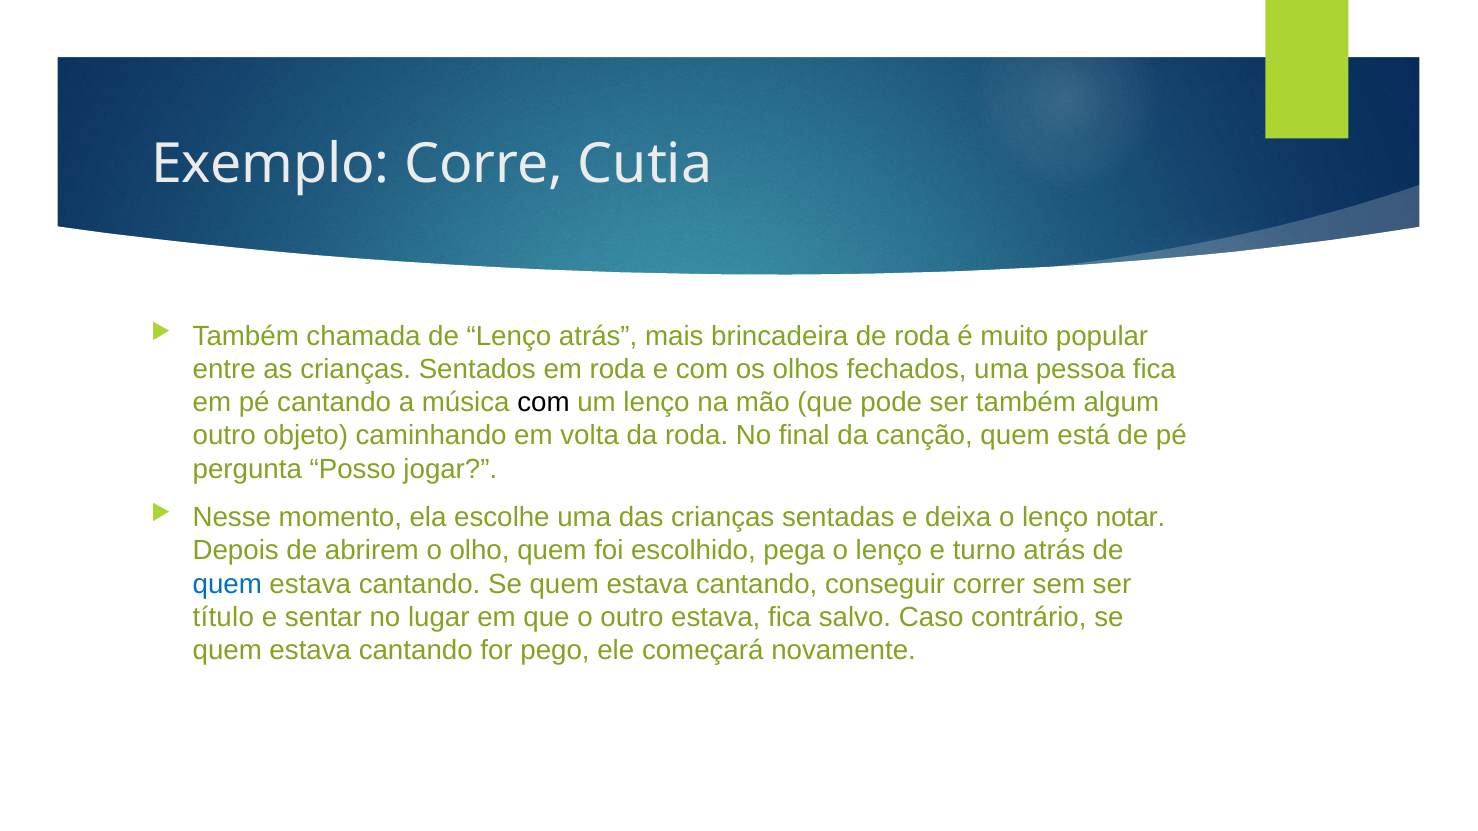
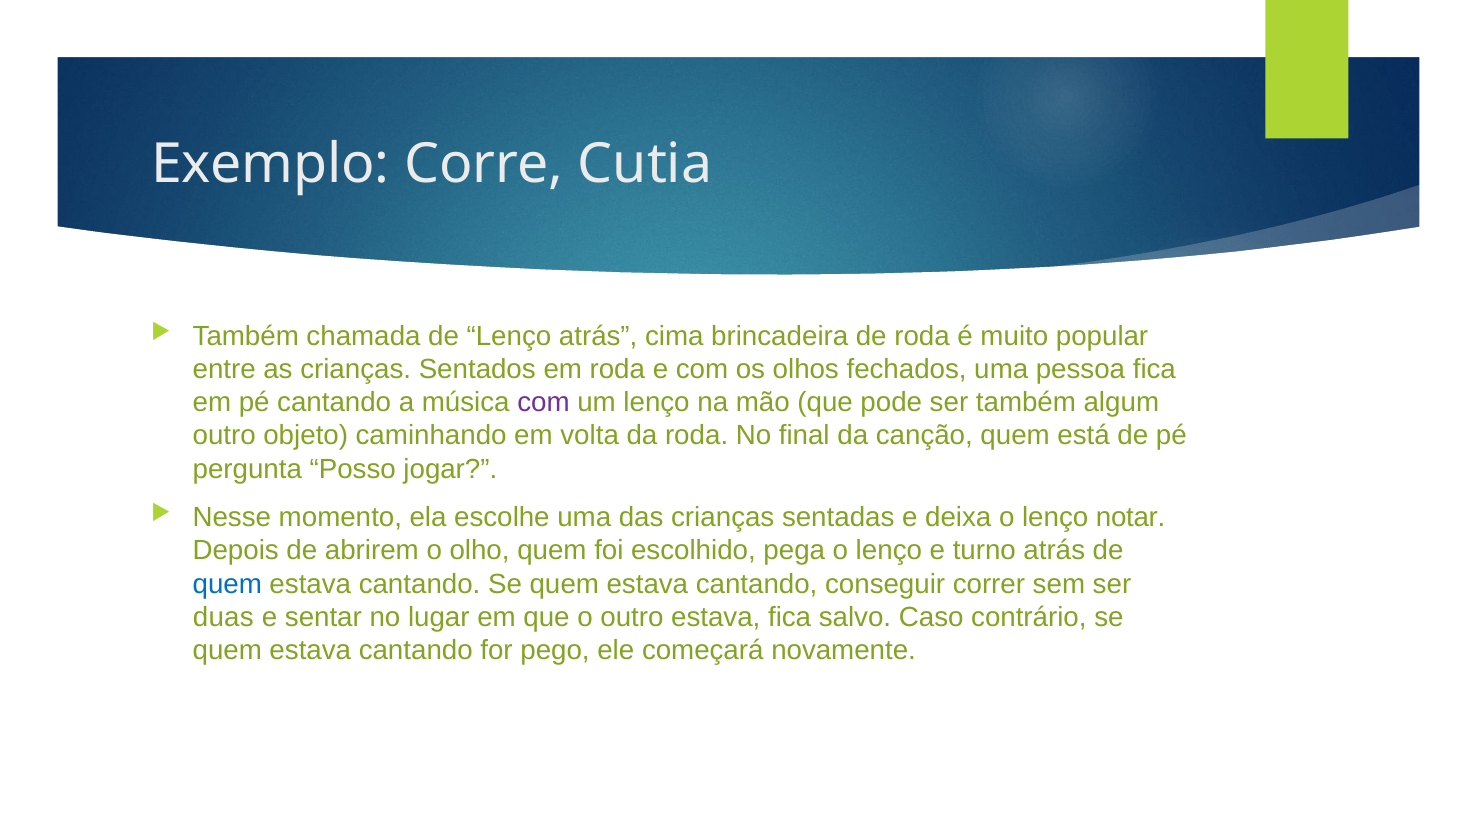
mais: mais -> cima
com at (543, 403) colour: black -> purple
título: título -> duas
